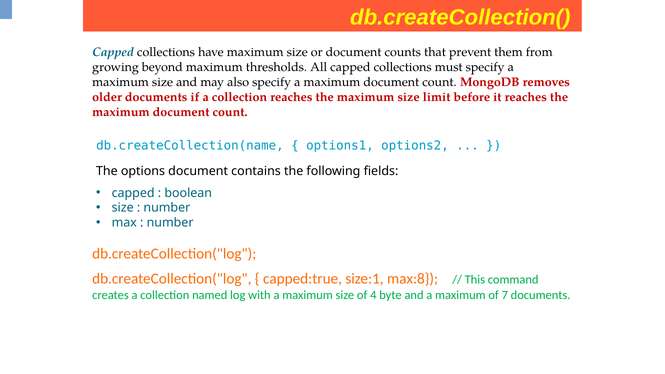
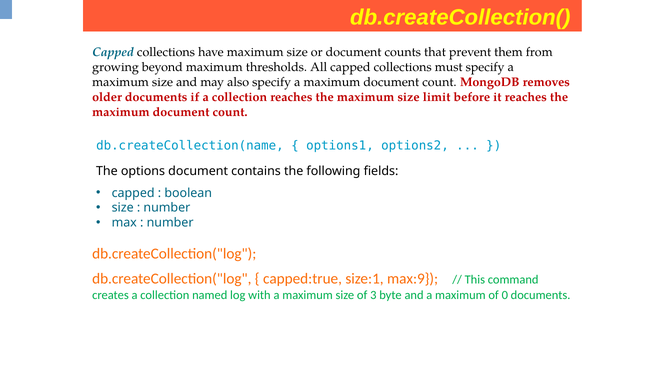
max:8: max:8 -> max:9
4: 4 -> 3
7: 7 -> 0
